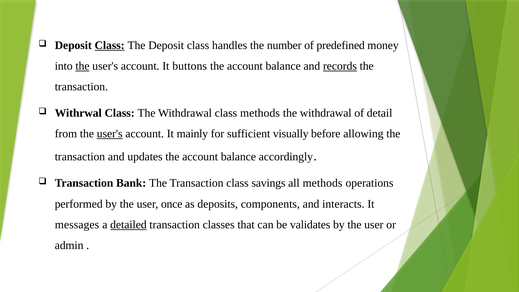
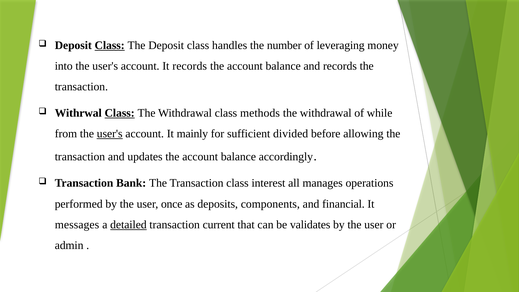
predefined: predefined -> leveraging
the at (82, 66) underline: present -> none
It buttons: buttons -> records
records at (340, 66) underline: present -> none
Class at (120, 113) underline: none -> present
detail: detail -> while
visually: visually -> divided
savings: savings -> interest
all methods: methods -> manages
interacts: interacts -> financial
classes: classes -> current
